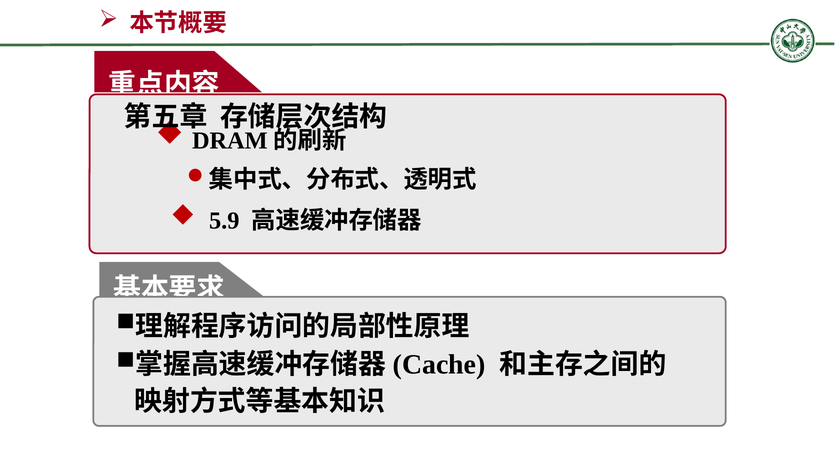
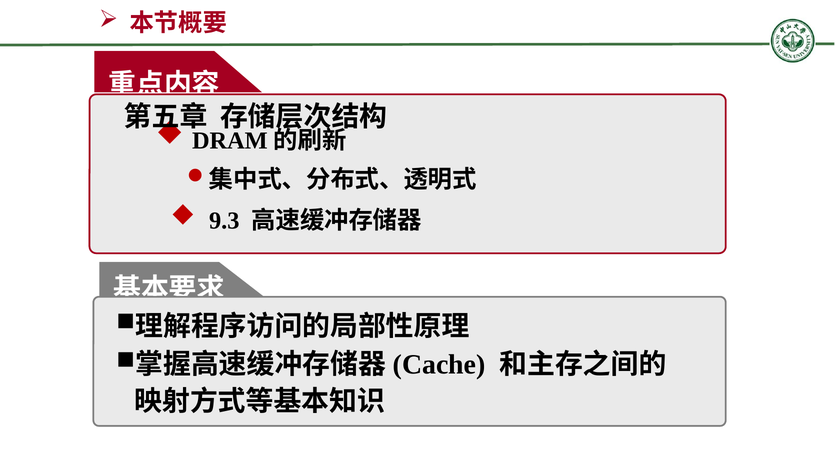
5.9: 5.9 -> 9.3
